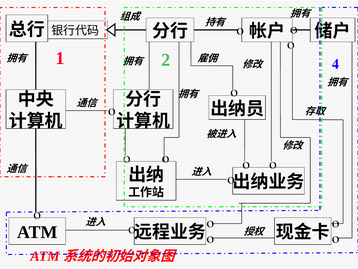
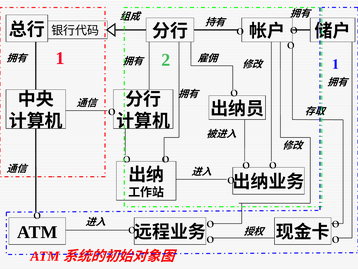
1 4: 4 -> 1
